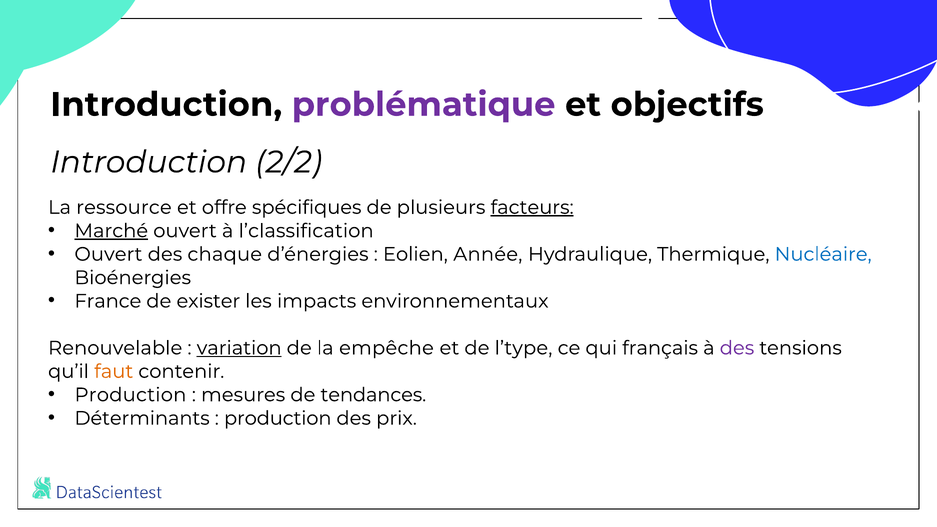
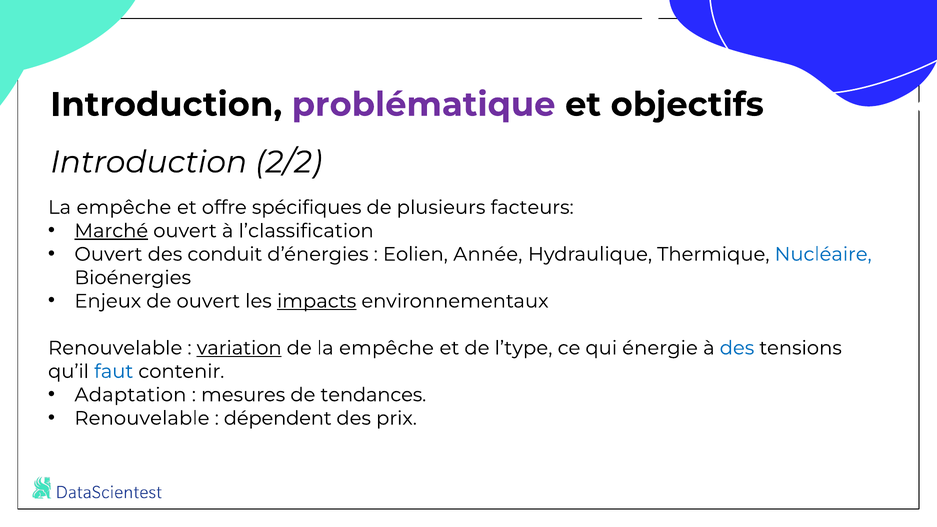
ressource at (124, 207): ressource -> empêche
facteurs underline: present -> none
chaque: chaque -> conduit
France: France -> Enjeux
de exister: exister -> ouvert
impacts underline: none -> present
français: français -> énergie
des at (737, 348) colour: purple -> blue
faut colour: orange -> blue
Production at (130, 395): Production -> Adaptation
Déterminants at (142, 418): Déterminants -> Renouvelable
production at (278, 418): production -> dépendent
